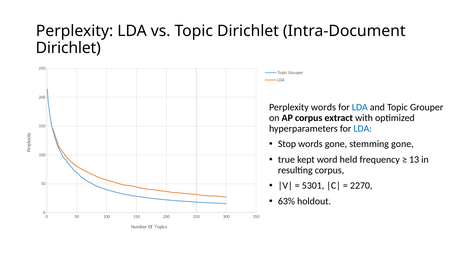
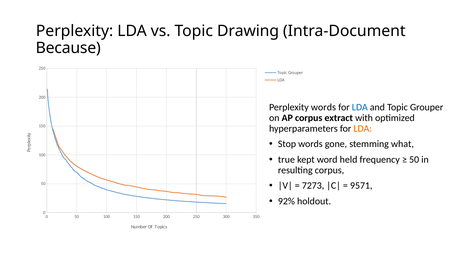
Topic Dirichlet: Dirichlet -> Drawing
Dirichlet at (68, 48): Dirichlet -> Because
LDA at (363, 128) colour: blue -> orange
stemming gone: gone -> what
13 at (414, 160): 13 -> 50
5301: 5301 -> 7273
2270: 2270 -> 9571
63%: 63% -> 92%
